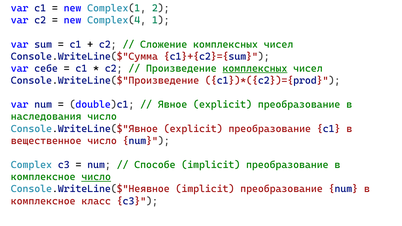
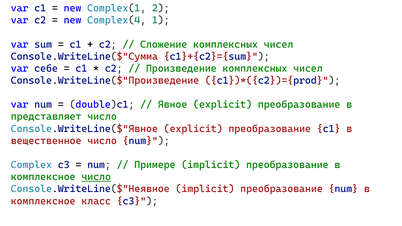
комплексных at (255, 69) underline: present -> none
наследования: наследования -> представляет
Способе: Способе -> Примере
